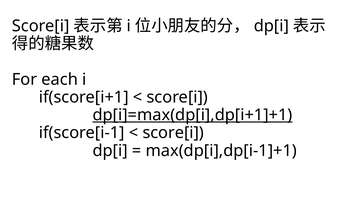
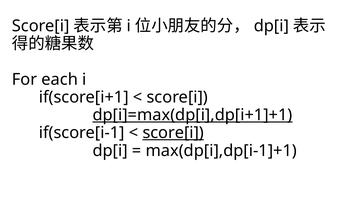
score[i at (173, 132) underline: none -> present
